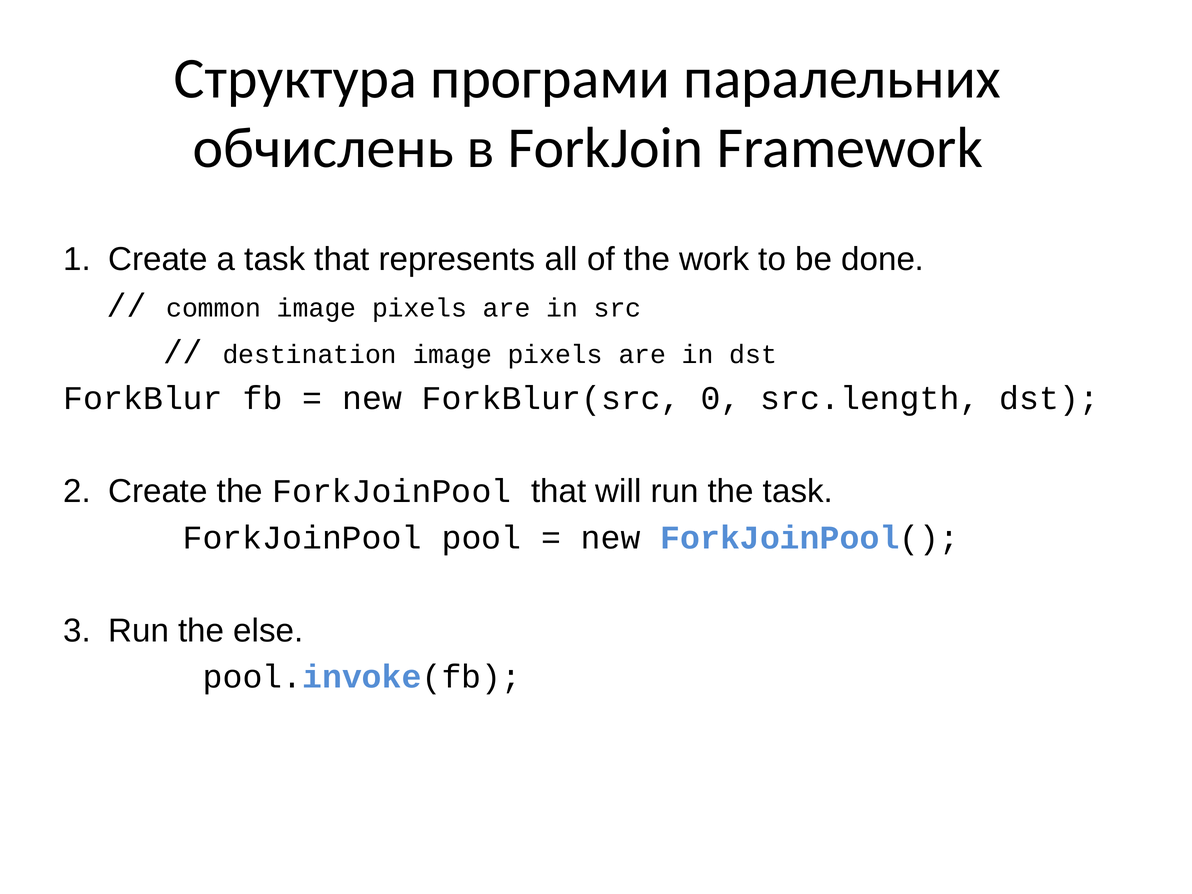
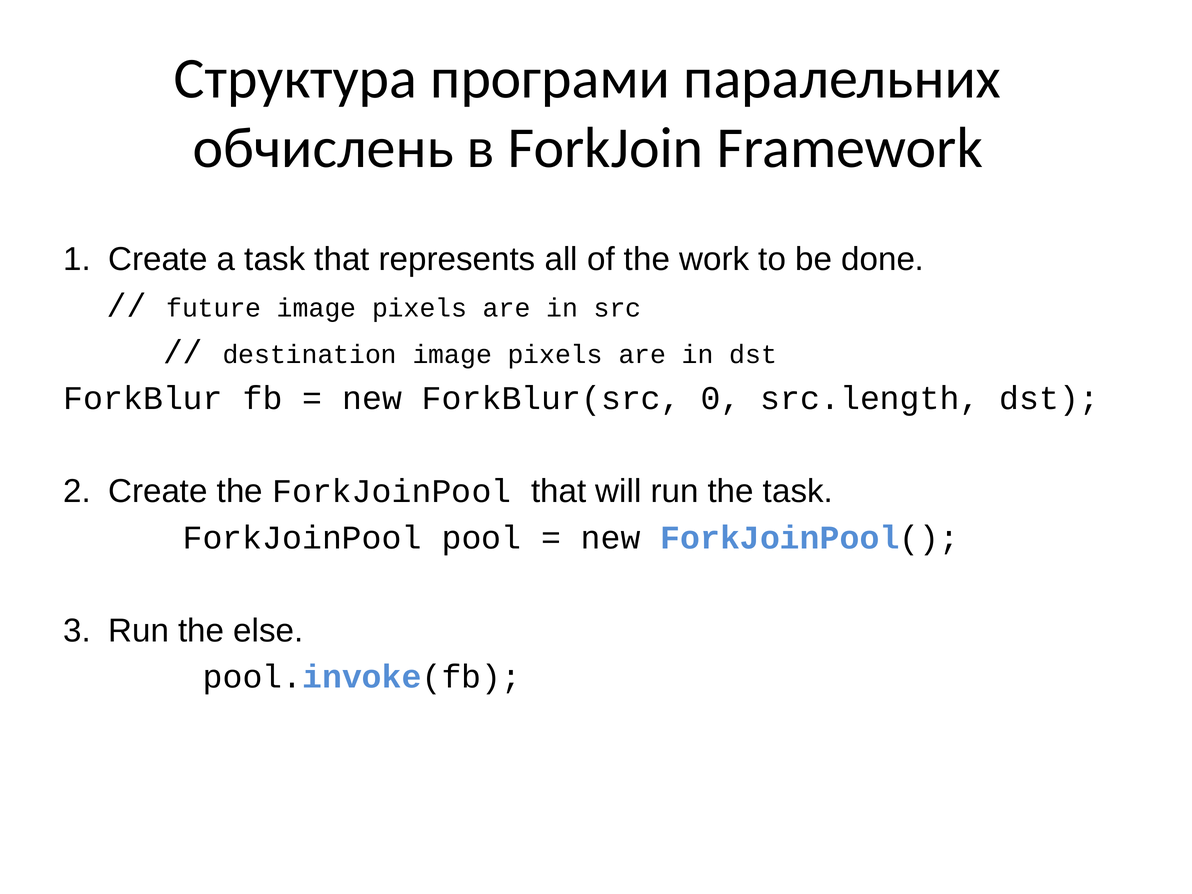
common: common -> future
